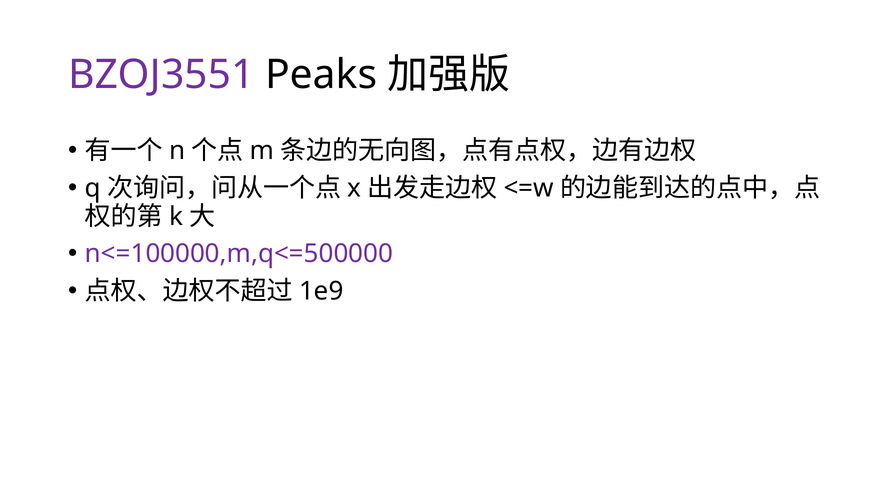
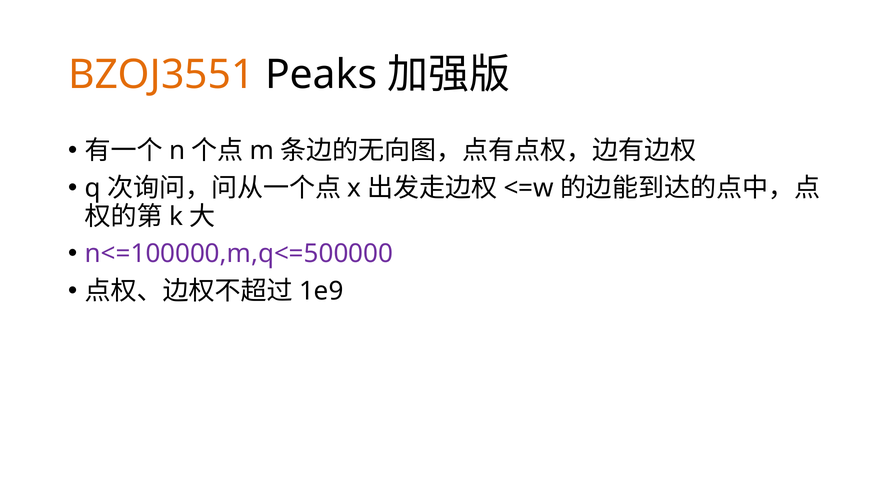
BZOJ3551 colour: purple -> orange
